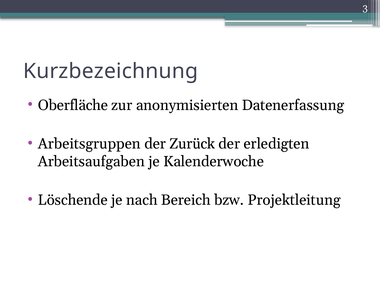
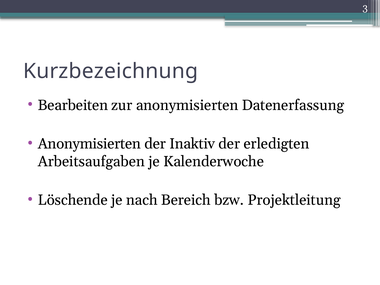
Oberfläche: Oberfläche -> Bearbeiten
Arbeitsgruppen at (89, 144): Arbeitsgruppen -> Anonymisierten
Zurück: Zurück -> Inaktiv
